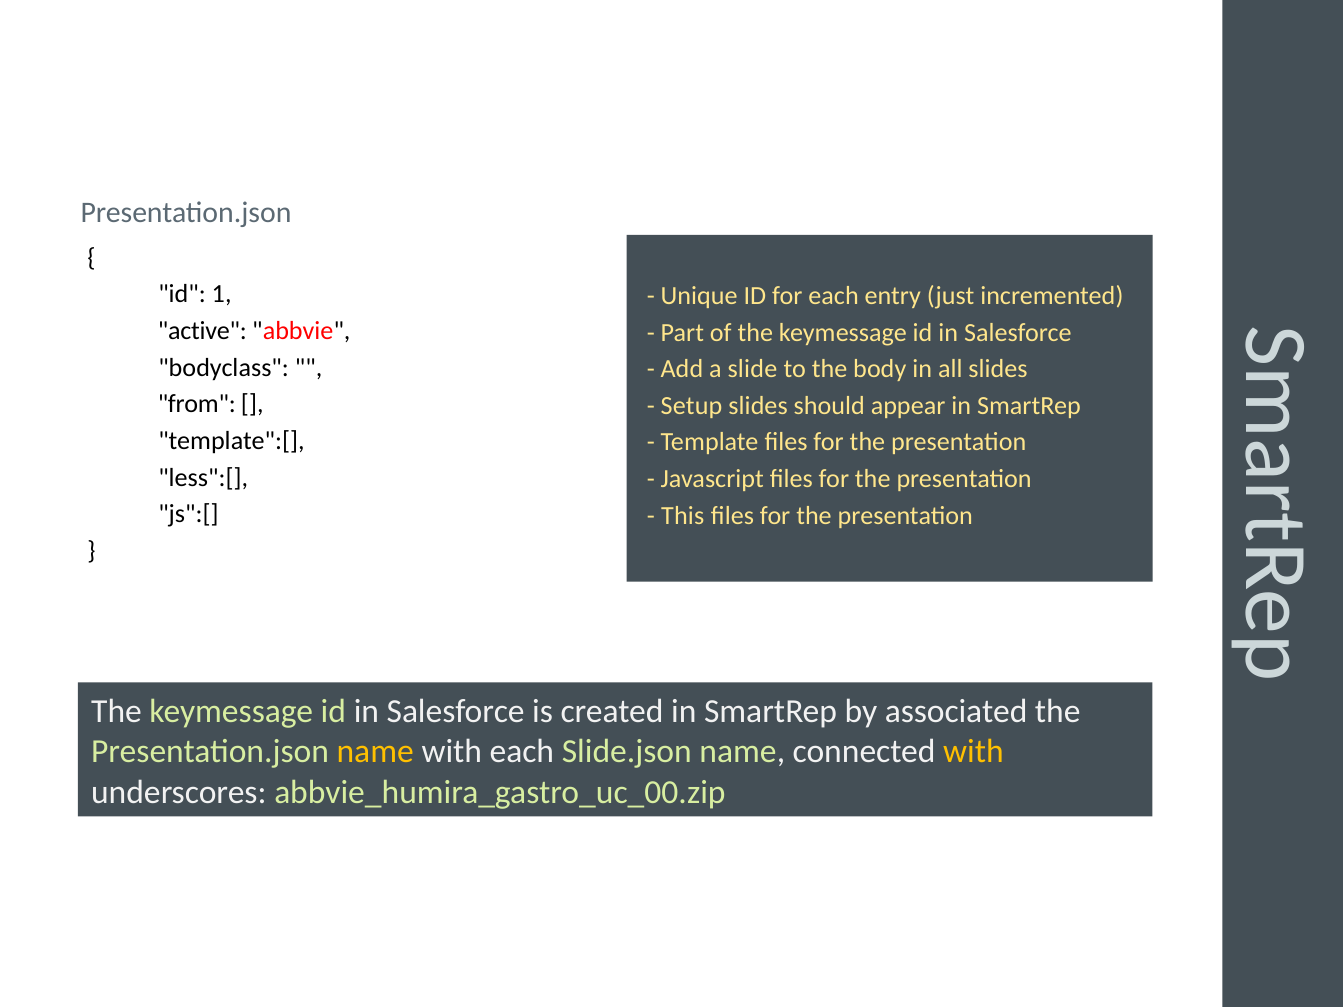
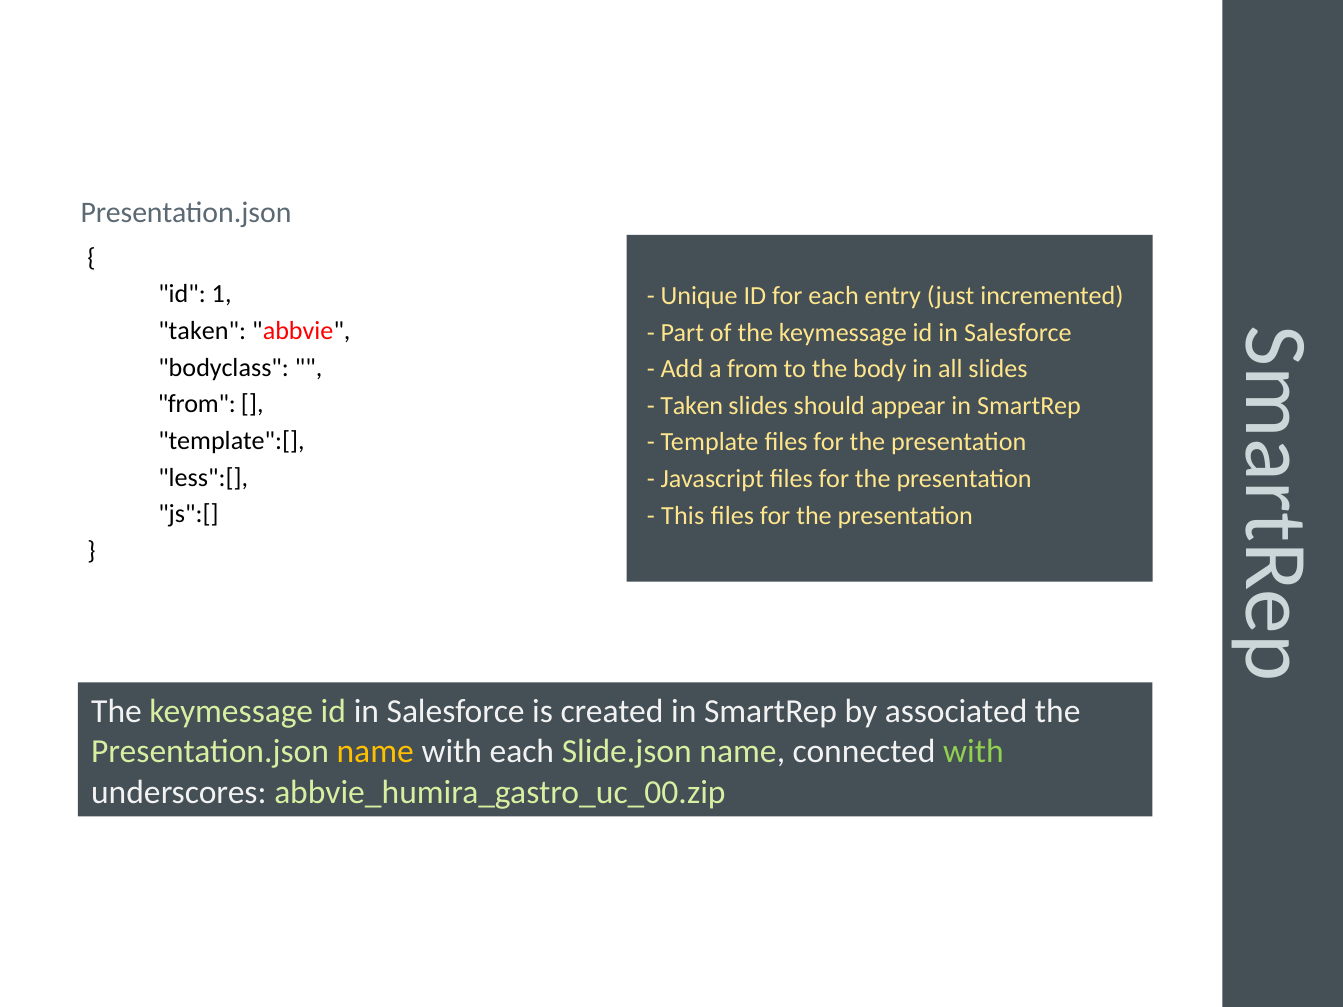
active at (202, 331): active -> taken
a slide: slide -> from
Setup at (692, 406): Setup -> Taken
with at (973, 752) colour: yellow -> light green
